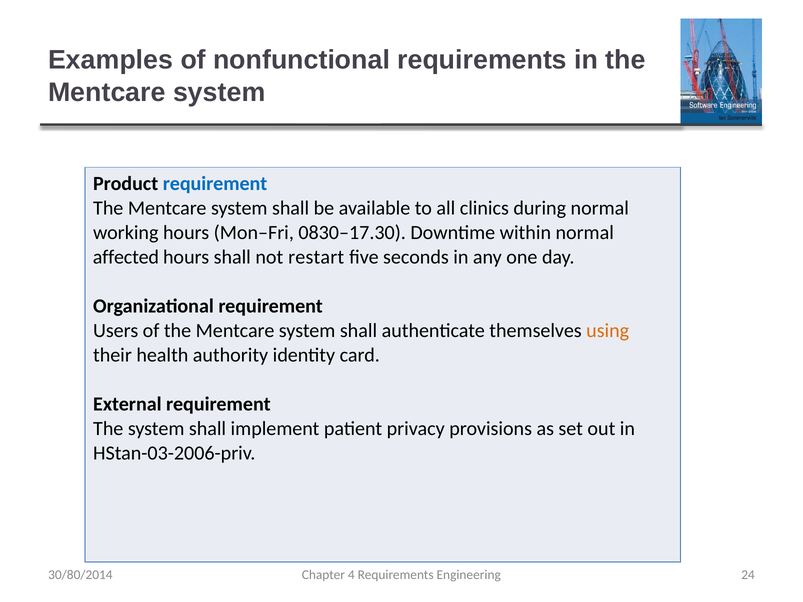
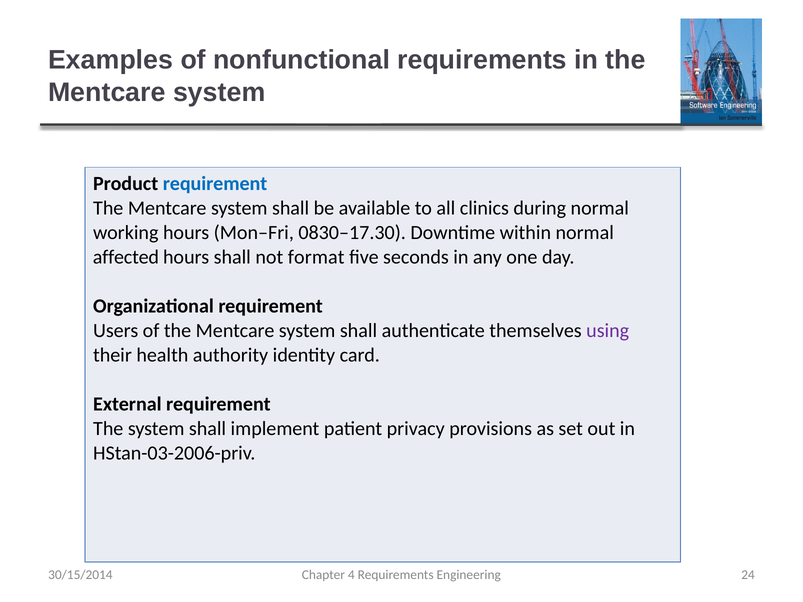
restart: restart -> format
using colour: orange -> purple
30/80/2014: 30/80/2014 -> 30/15/2014
